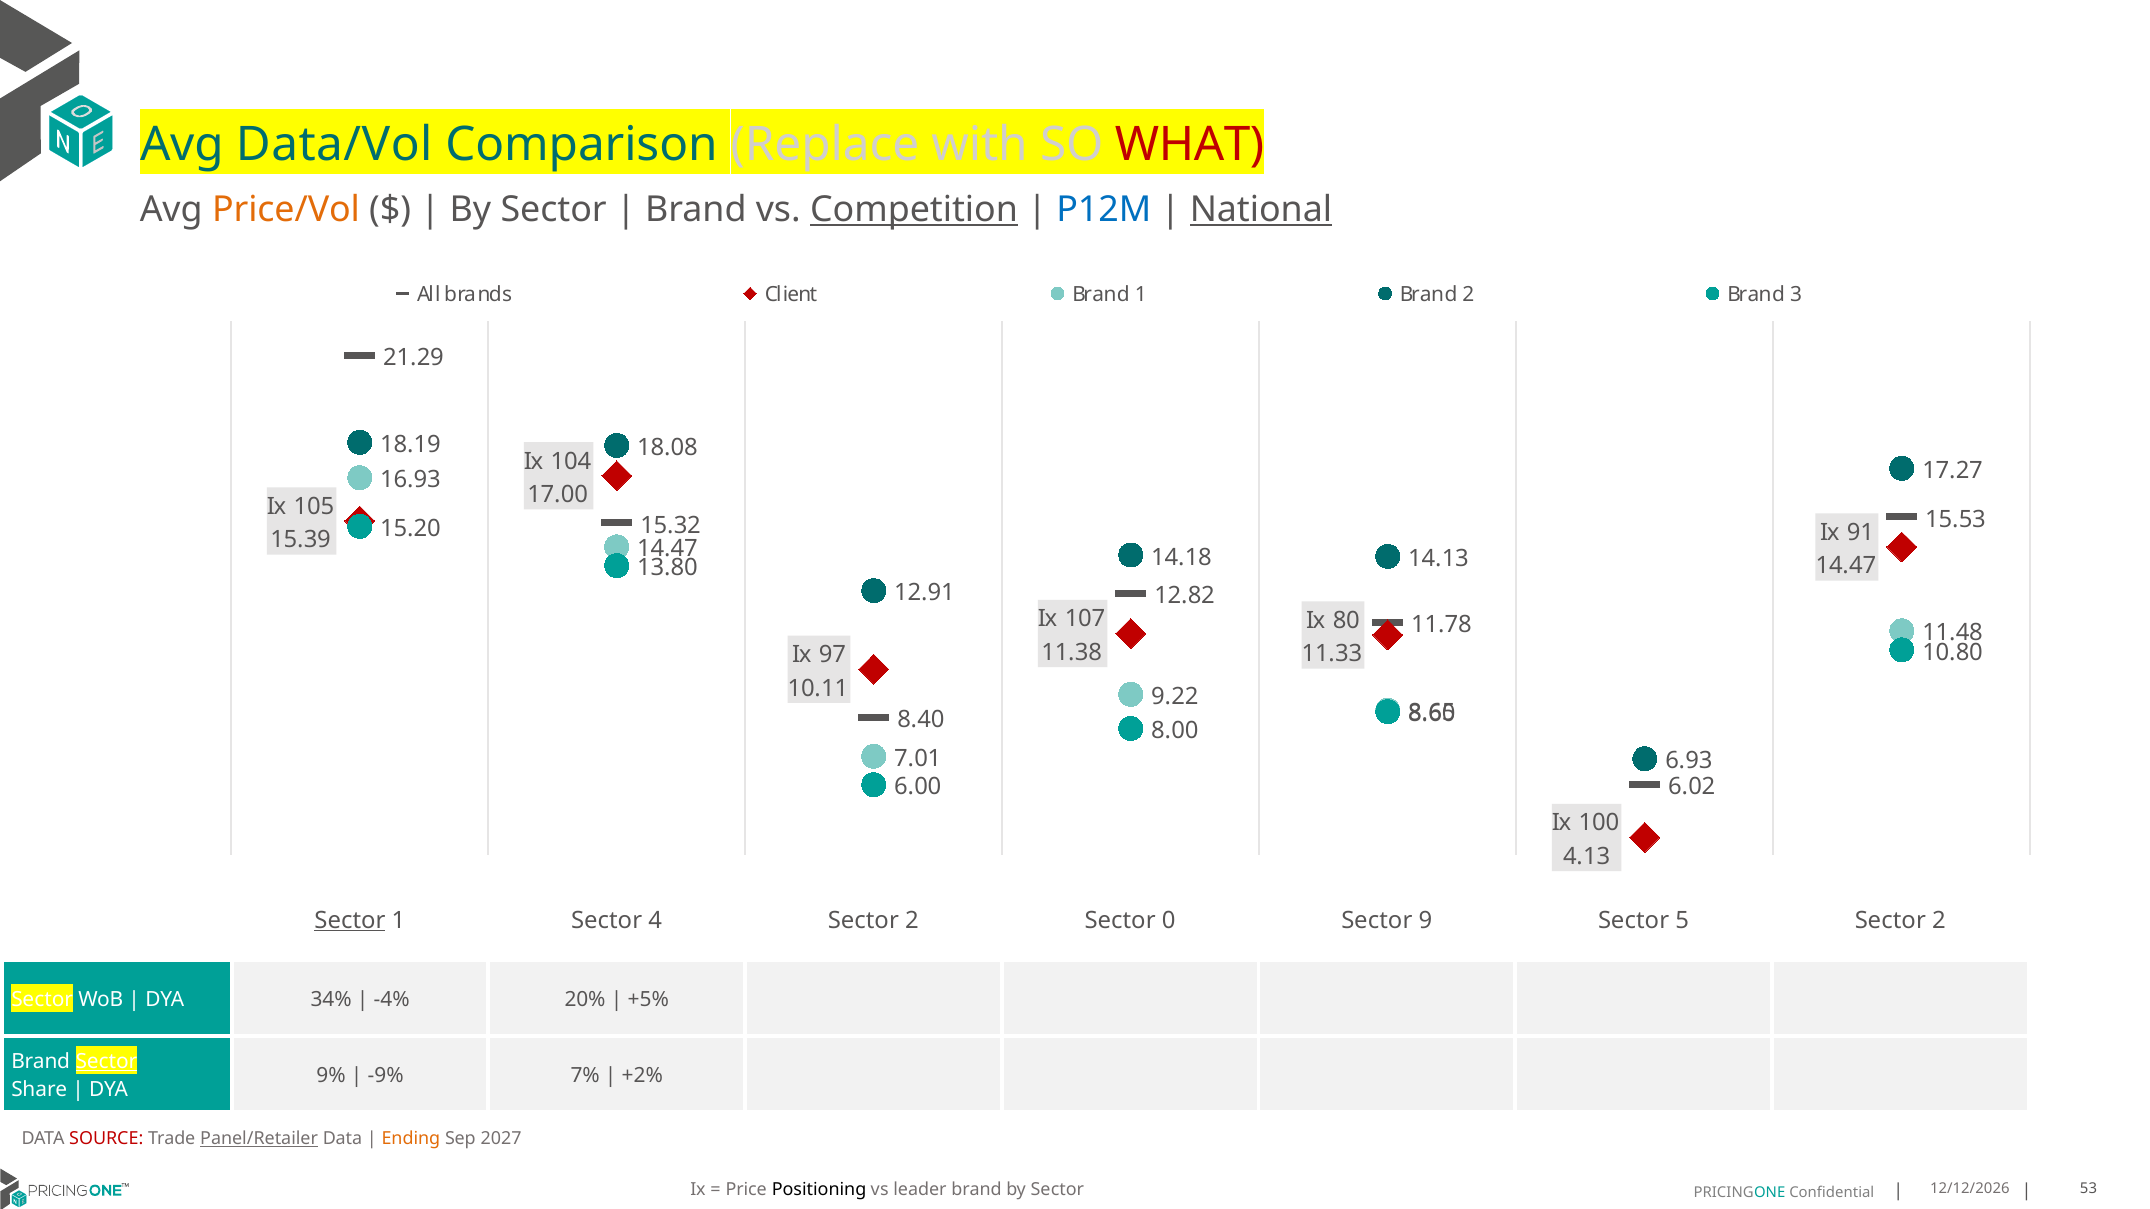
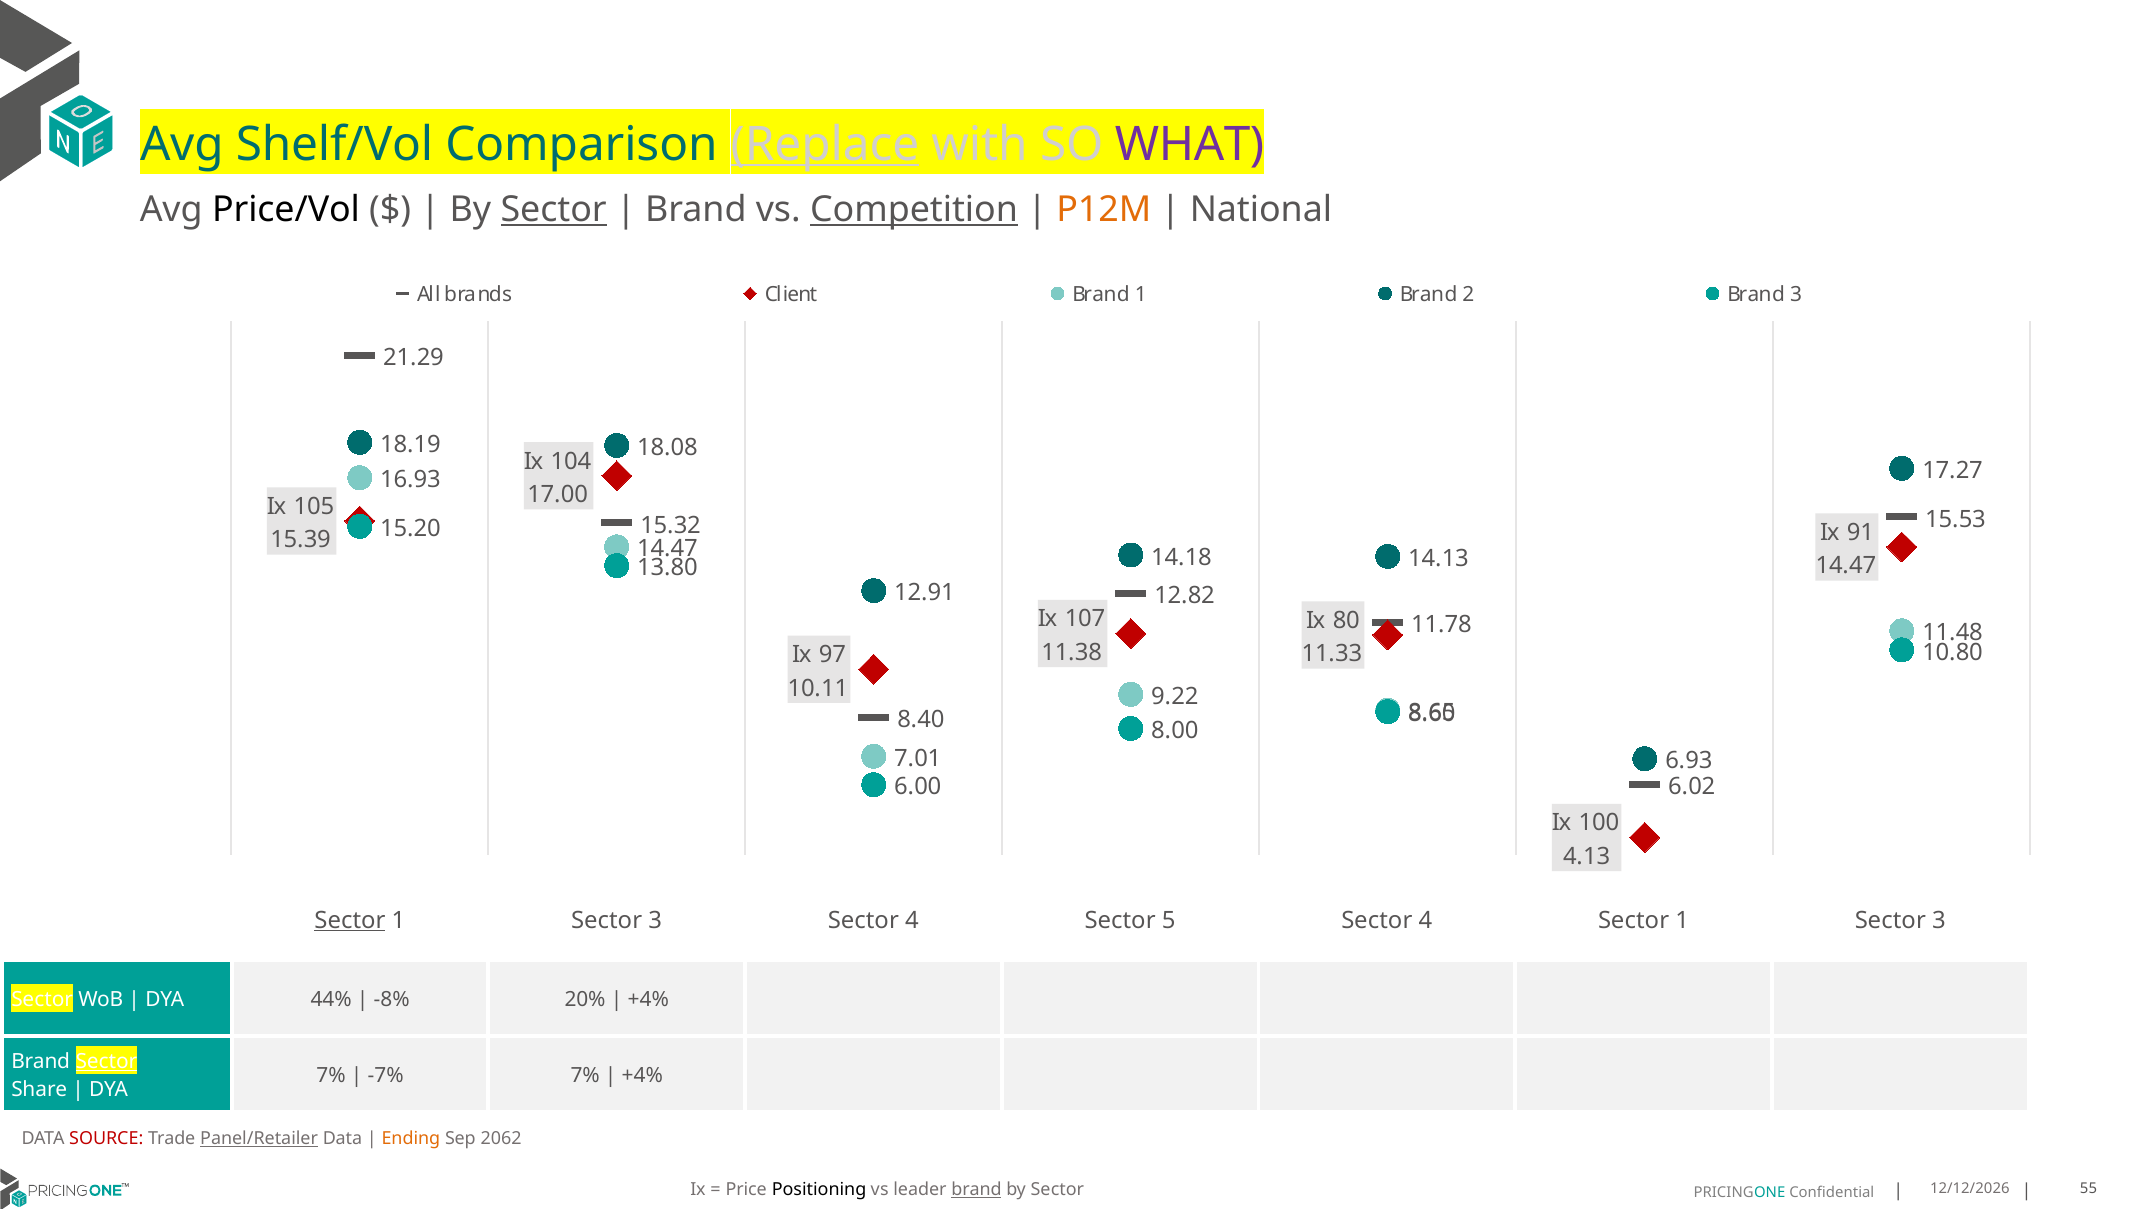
Data/Vol: Data/Vol -> Shelf/Vol
Replace underline: none -> present
WHAT colour: red -> purple
Price/Vol colour: orange -> black
Sector at (554, 210) underline: none -> present
P12M colour: blue -> orange
National underline: present -> none
4 at (655, 921): 4 -> 3
2 at (912, 921): 2 -> 4
0: 0 -> 5
9 at (1425, 921): 9 -> 4
5 at (1682, 921): 5 -> 1
2 at (1939, 921): 2 -> 3
34%: 34% -> 44%
-4%: -4% -> -8%
+5% at (648, 1000): +5% -> +4%
9% at (331, 1076): 9% -> 7%
-9%: -9% -> -7%
+2% at (642, 1076): +2% -> +4%
2027: 2027 -> 2062
brand at (976, 1190) underline: none -> present
53: 53 -> 55
